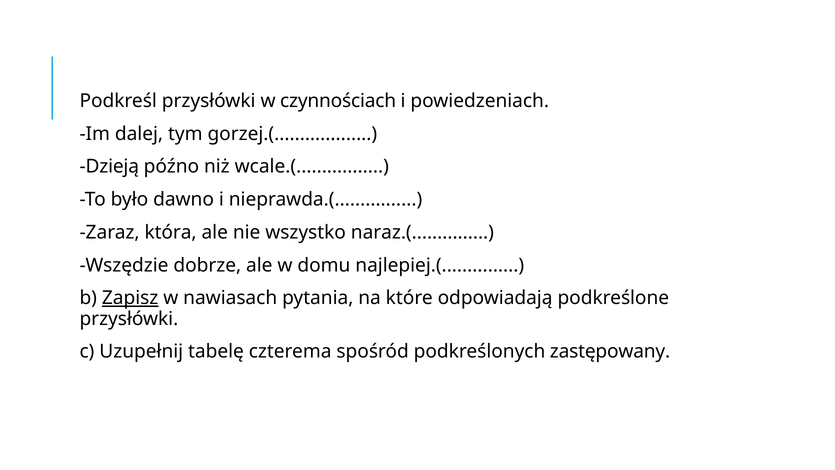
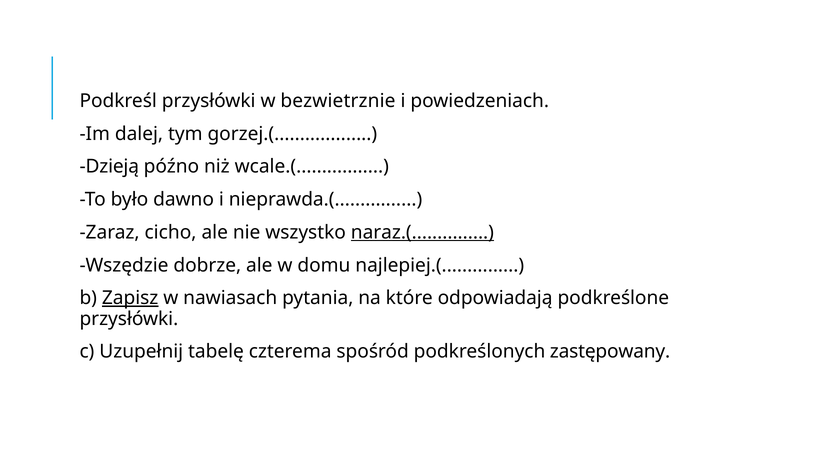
czynnościach: czynnościach -> bezwietrznie
która: która -> cicho
naraz.( underline: none -> present
